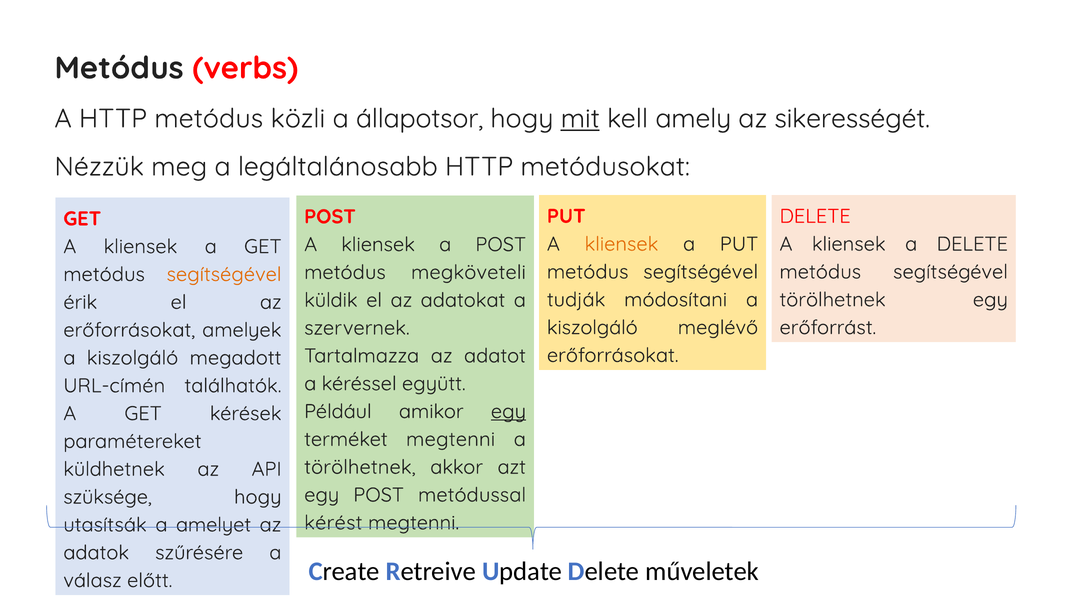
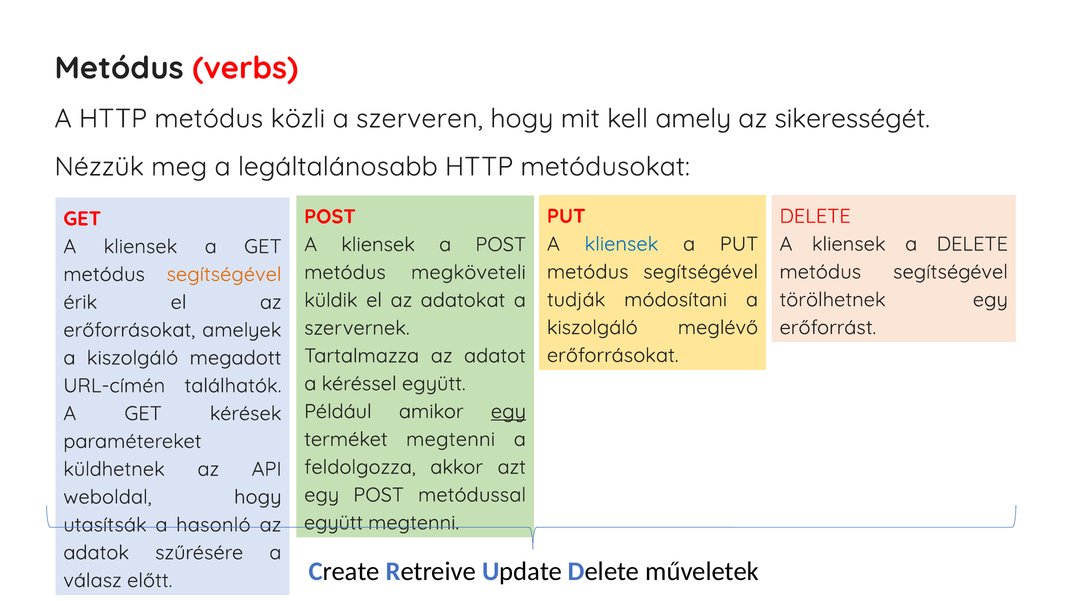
állapotsor: állapotsor -> szerveren
mit underline: present -> none
kliensek at (621, 244) colour: orange -> blue
törölhetnek at (360, 467): törölhetnek -> feldolgozza
szüksége: szüksége -> weboldal
kérést at (333, 523): kérést -> együtt
amelyet: amelyet -> hasonló
